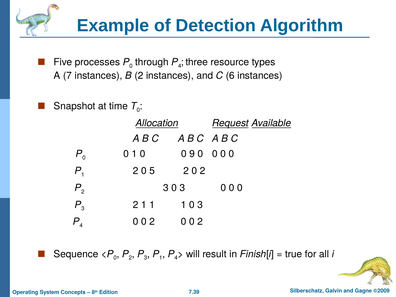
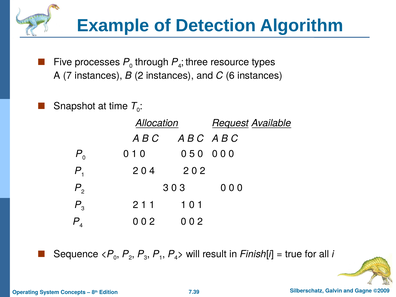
9: 9 -> 5
0 5: 5 -> 4
1 0 3: 3 -> 1
